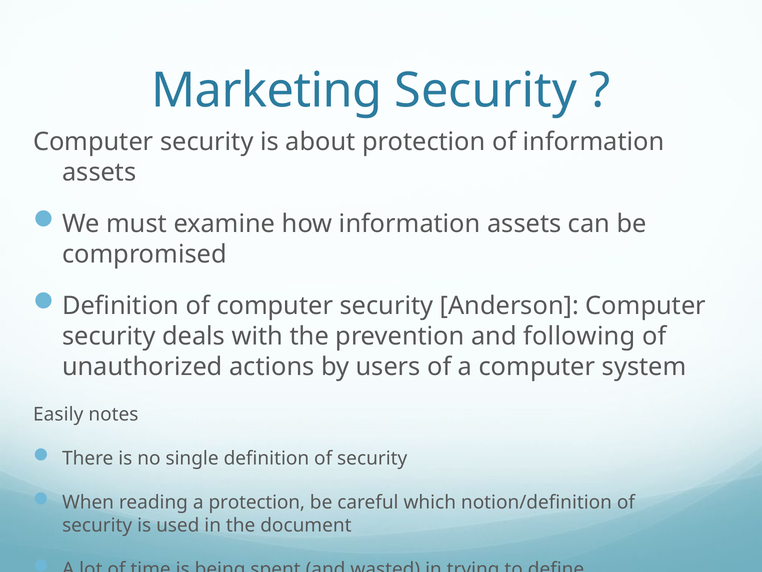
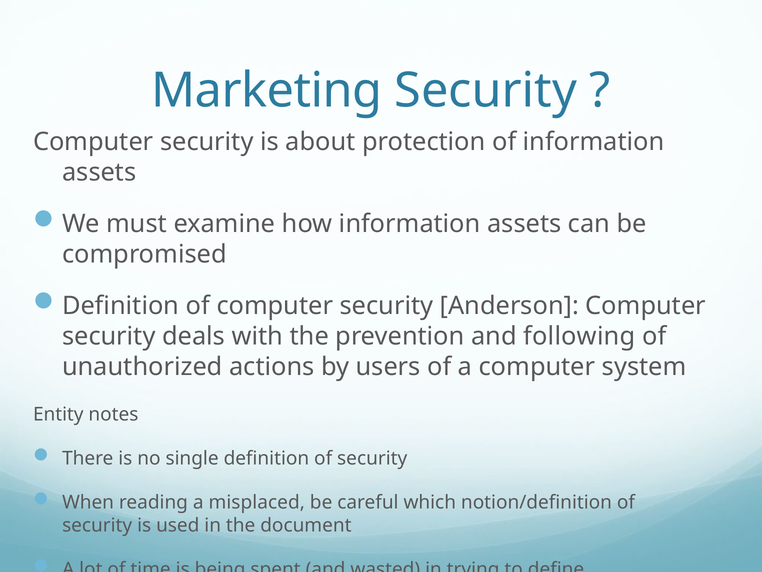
Easily: Easily -> Entity
a protection: protection -> misplaced
